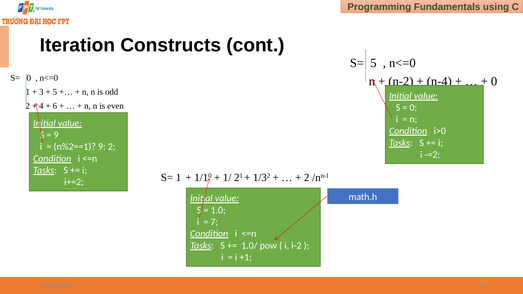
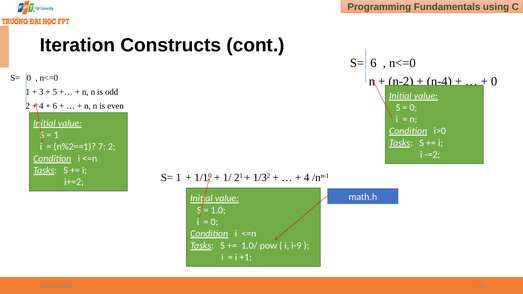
S= 5: 5 -> 6
9 at (56, 135): 9 -> 1
n%2==1 9: 9 -> 7
2 at (307, 178): 2 -> 4
7 at (214, 222): 7 -> 0
i-2: i-2 -> i-9
